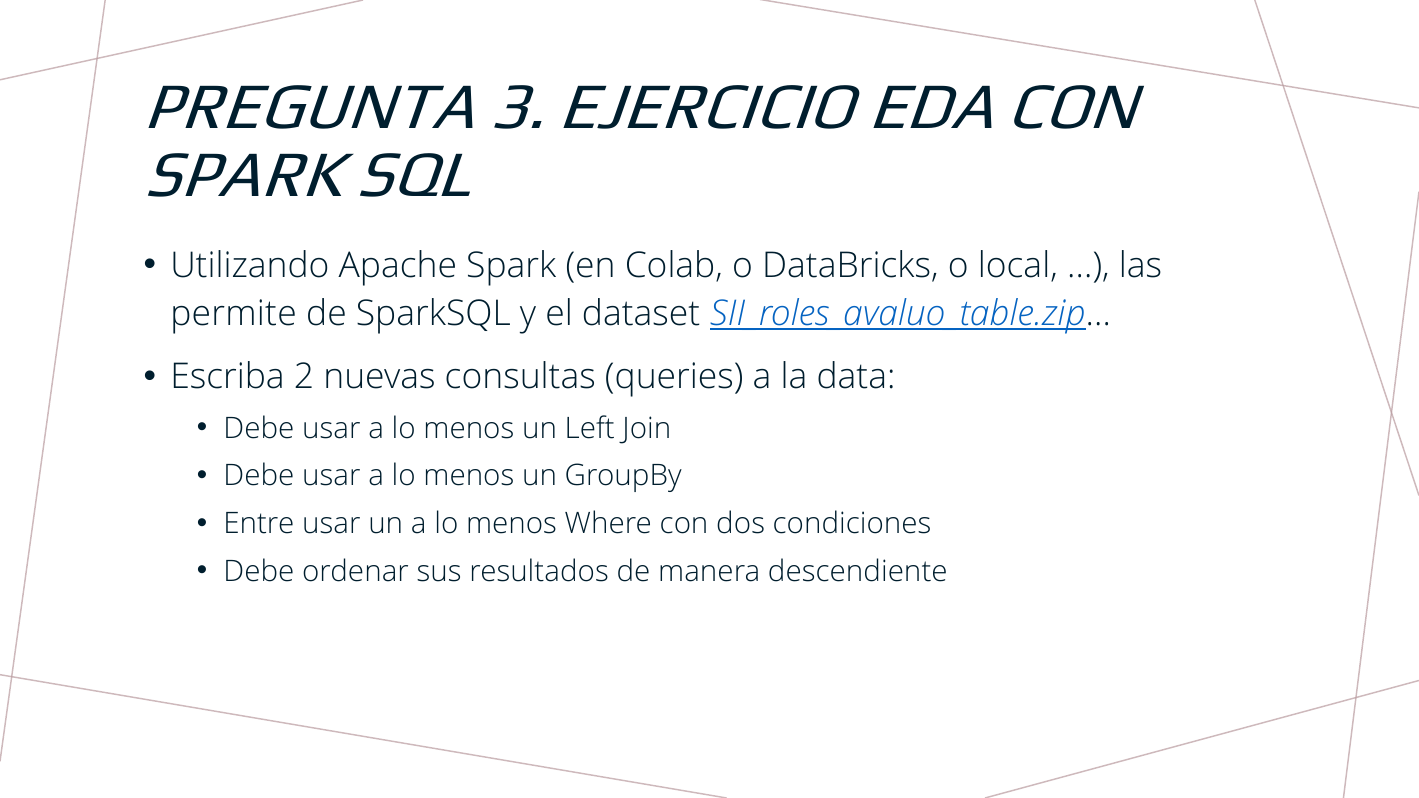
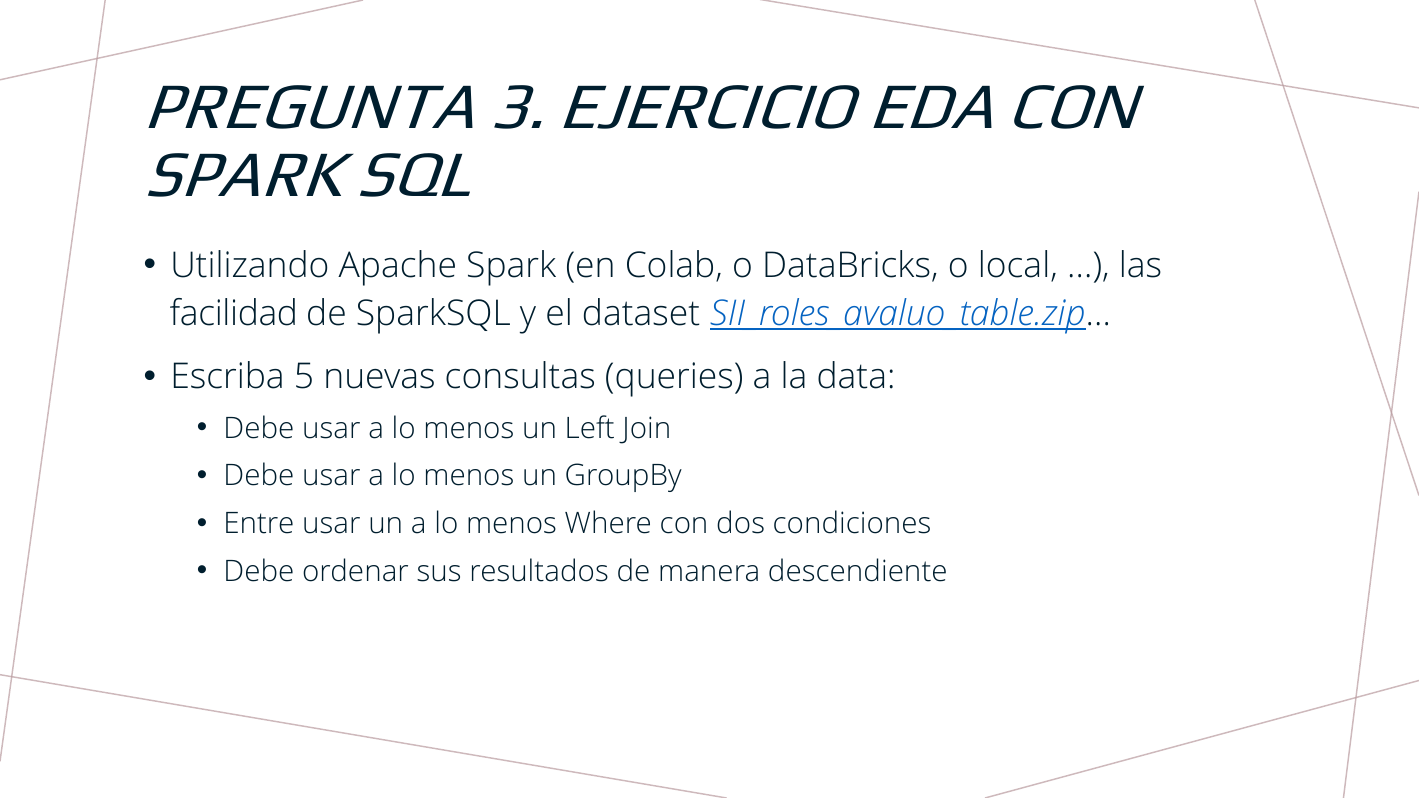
permite: permite -> facilidad
2: 2 -> 5
